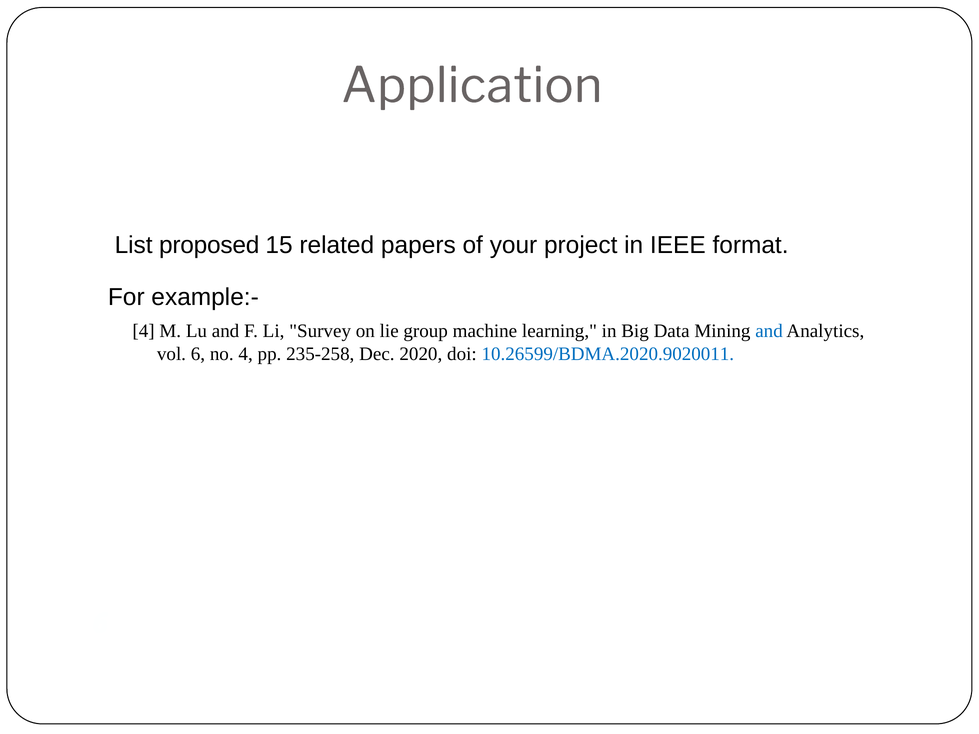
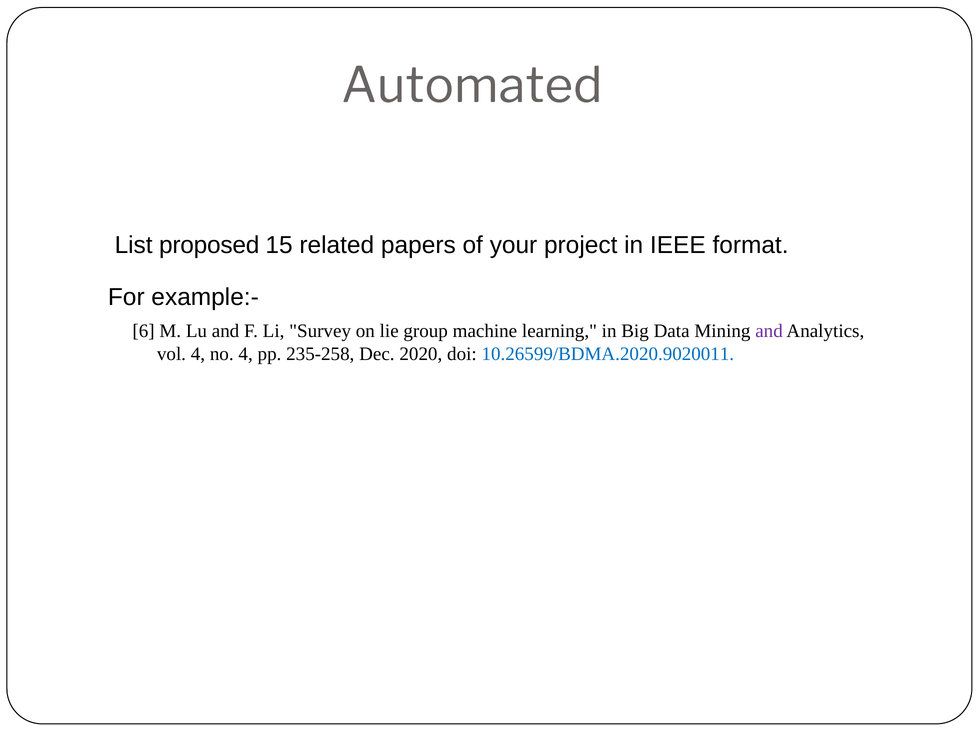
Application: Application -> Automated
4 at (144, 331): 4 -> 6
and at (769, 331) colour: blue -> purple
vol 6: 6 -> 4
